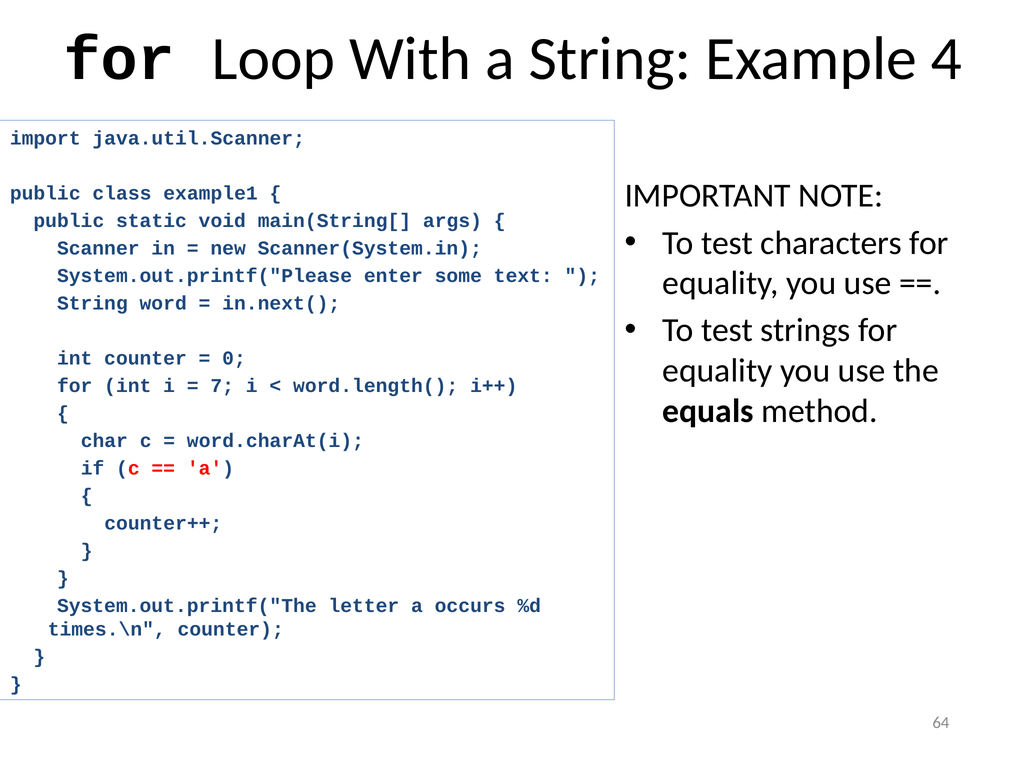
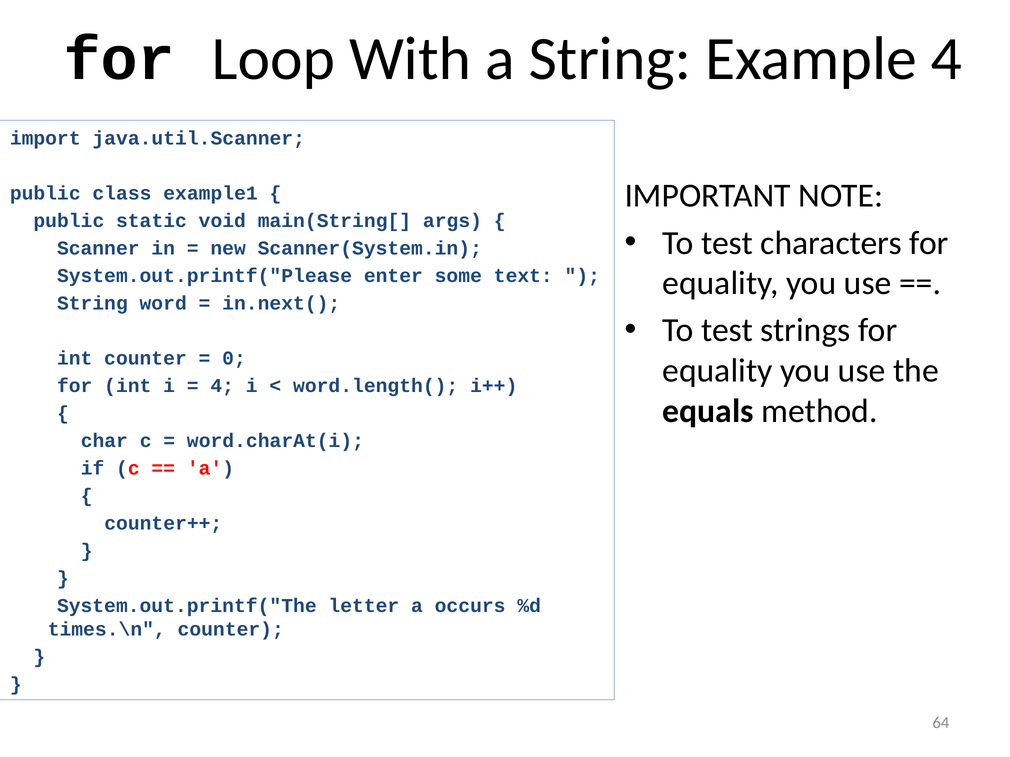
7 at (222, 386): 7 -> 4
